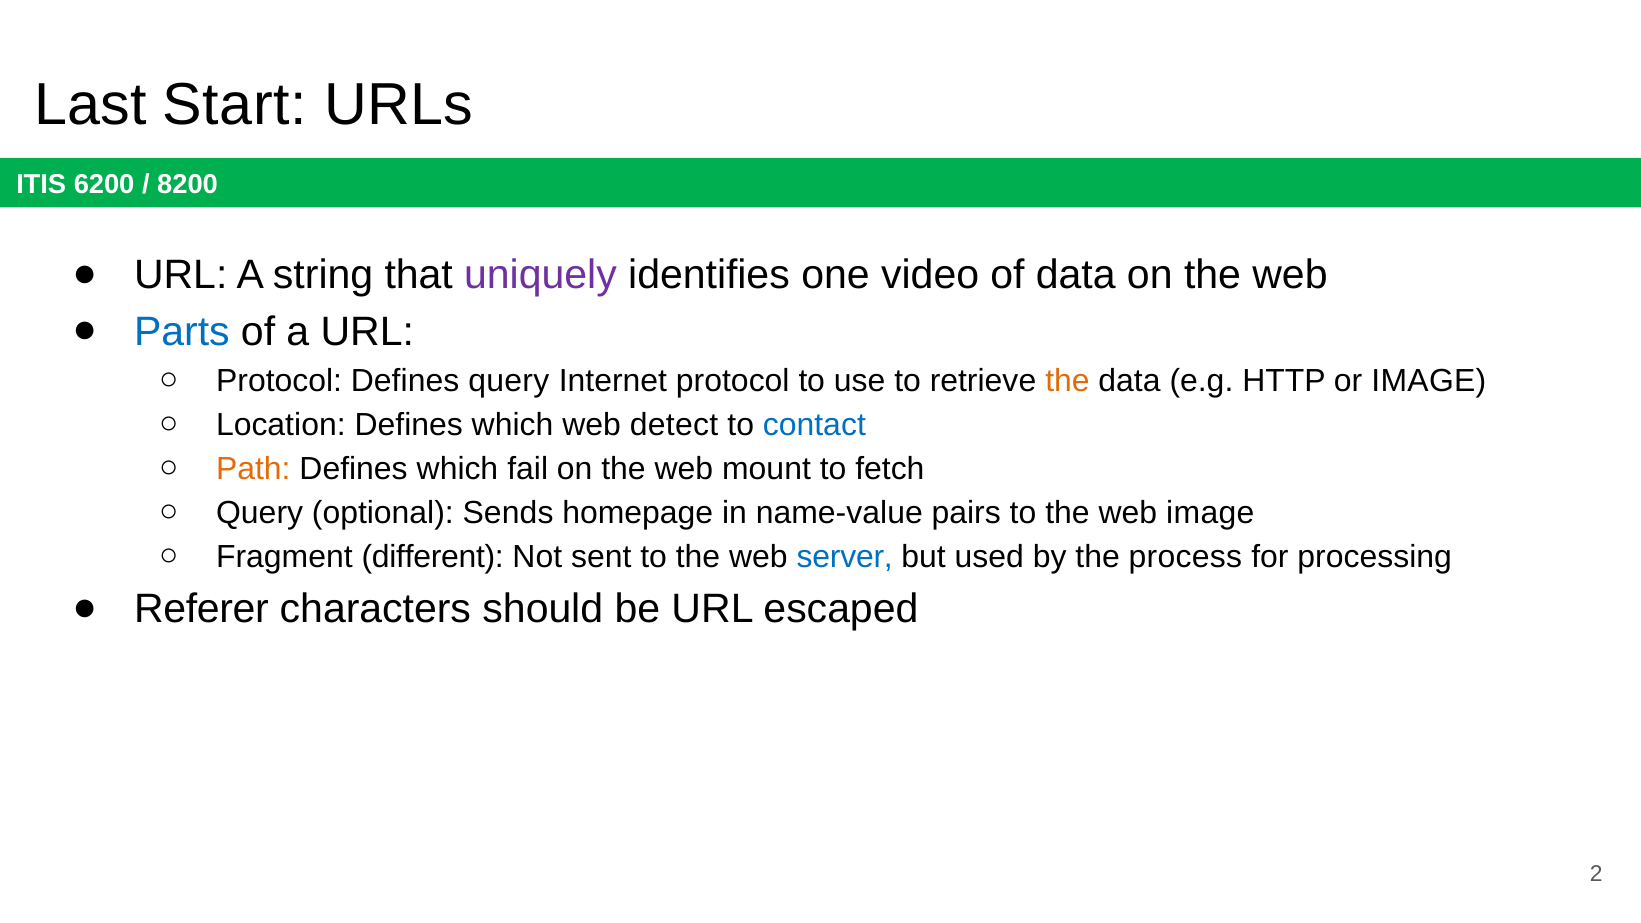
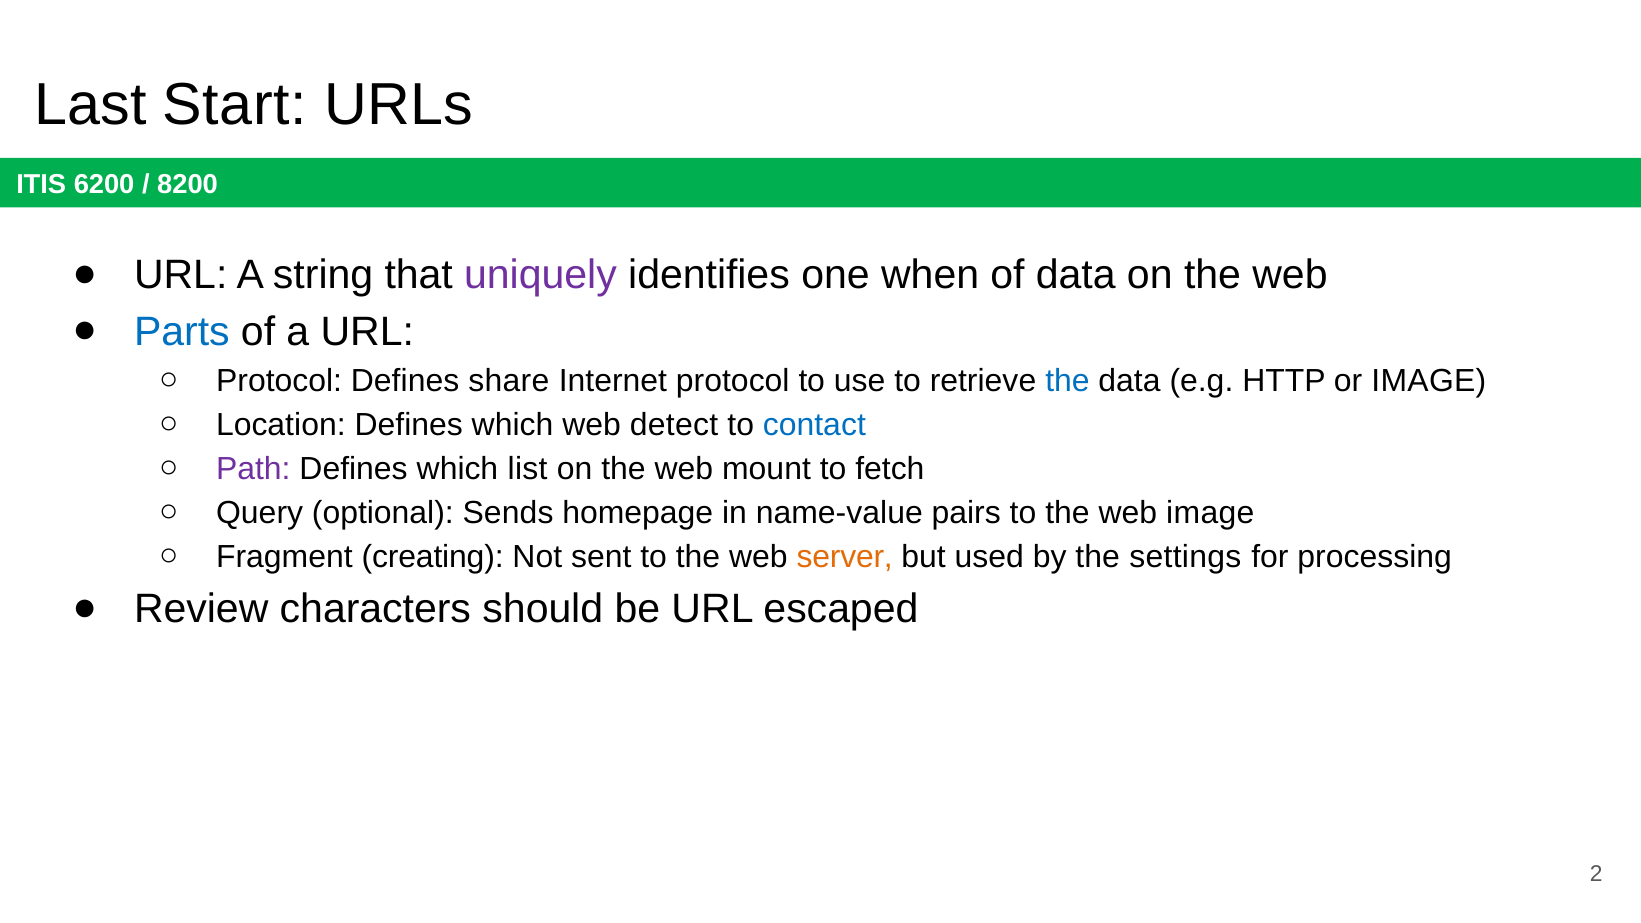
video: video -> when
Defines query: query -> share
the at (1067, 381) colour: orange -> blue
Path colour: orange -> purple
fail: fail -> list
different: different -> creating
server colour: blue -> orange
process: process -> settings
Referer: Referer -> Review
